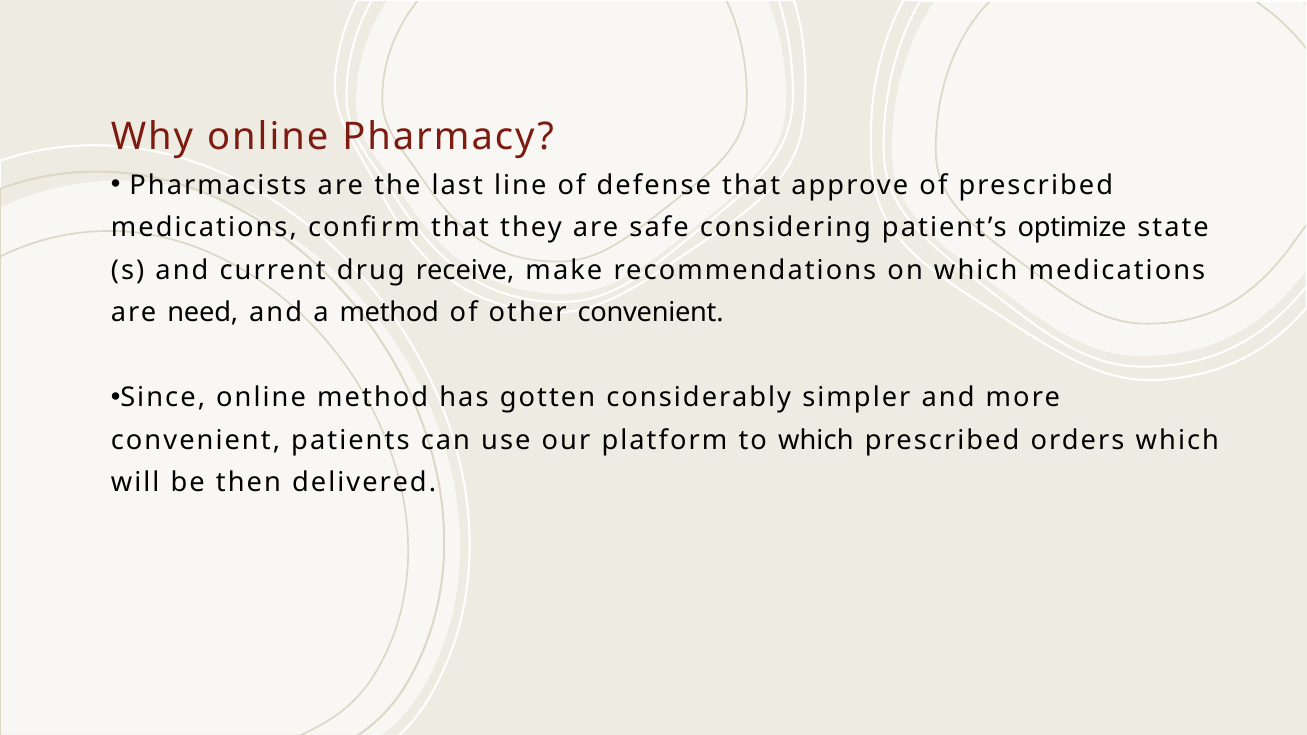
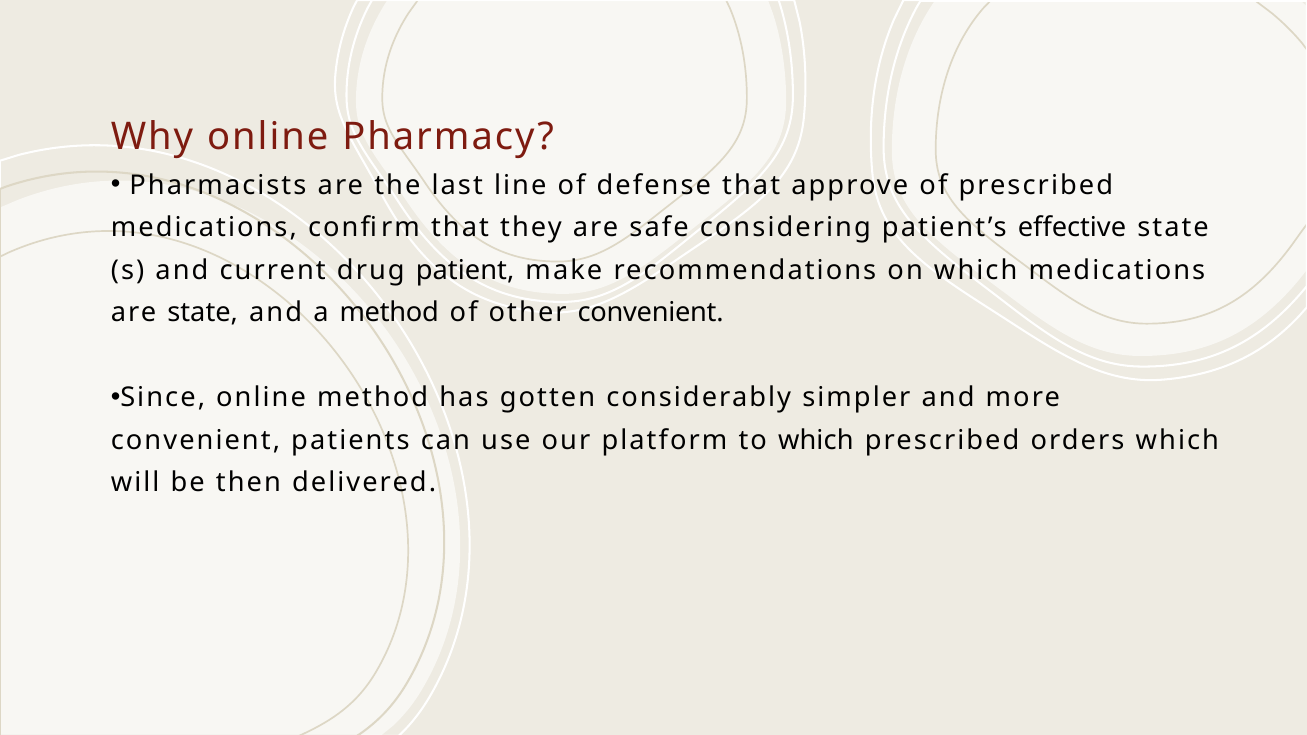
optimize: optimize -> effective
receive: receive -> patient
are need: need -> state
